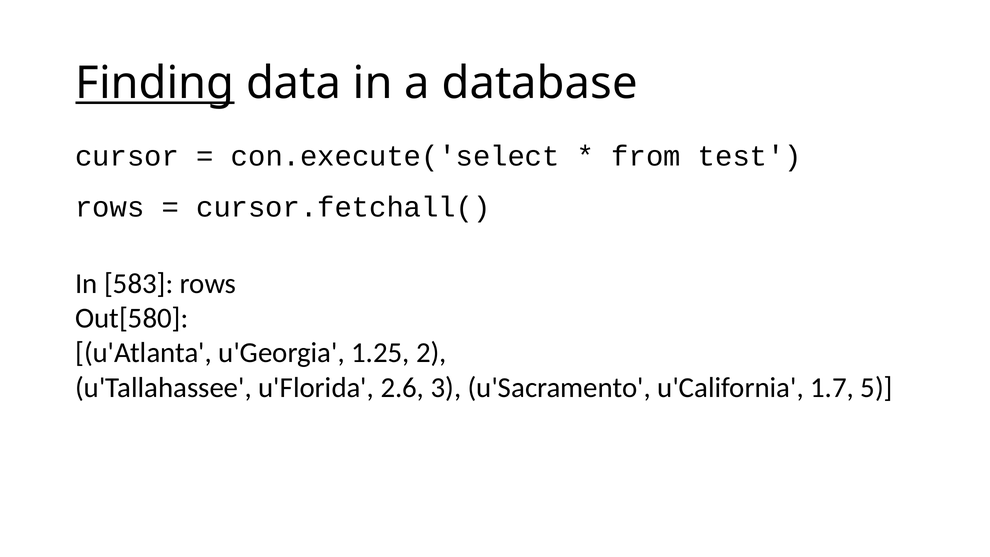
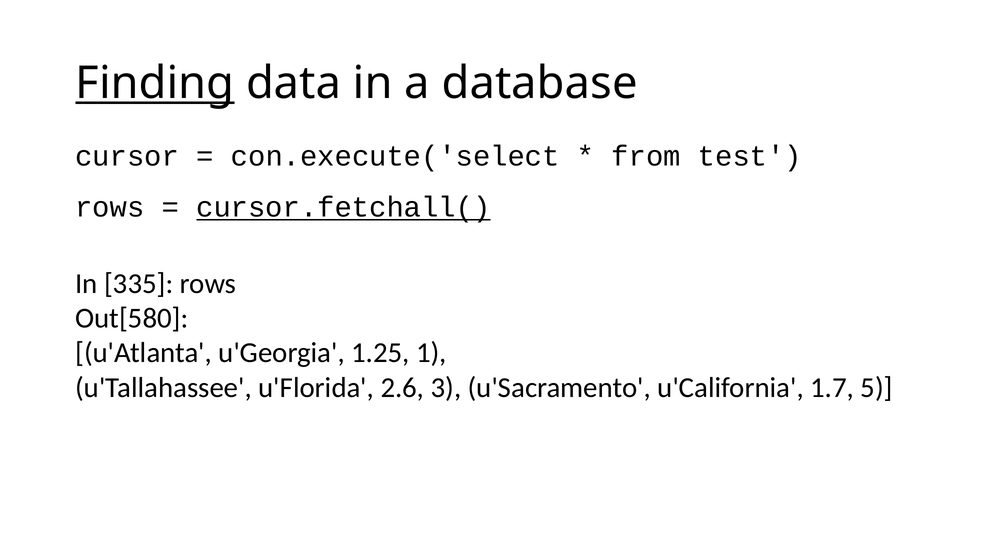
cursor.fetchall( underline: none -> present
583: 583 -> 335
2: 2 -> 1
